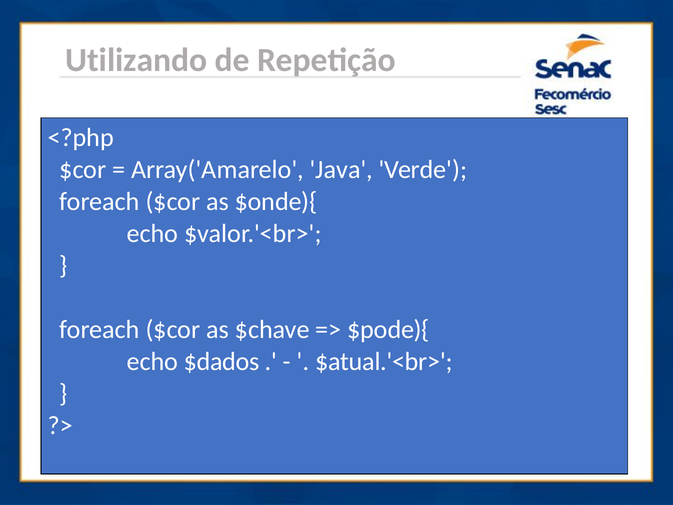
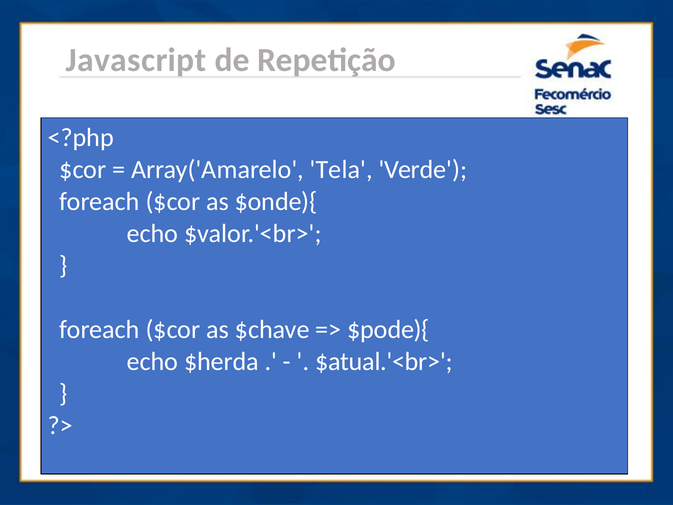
Utilizando: Utilizando -> Javascript
Java: Java -> Tela
$dados: $dados -> $herda
